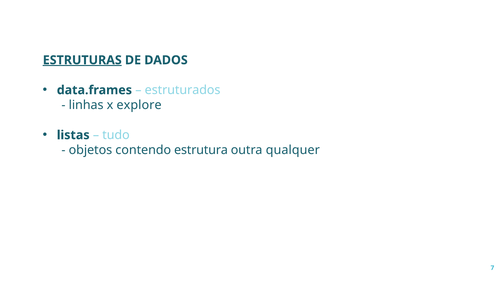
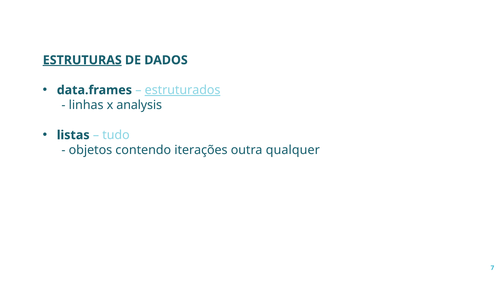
estruturados underline: none -> present
explore: explore -> analysis
estrutura: estrutura -> iterações
